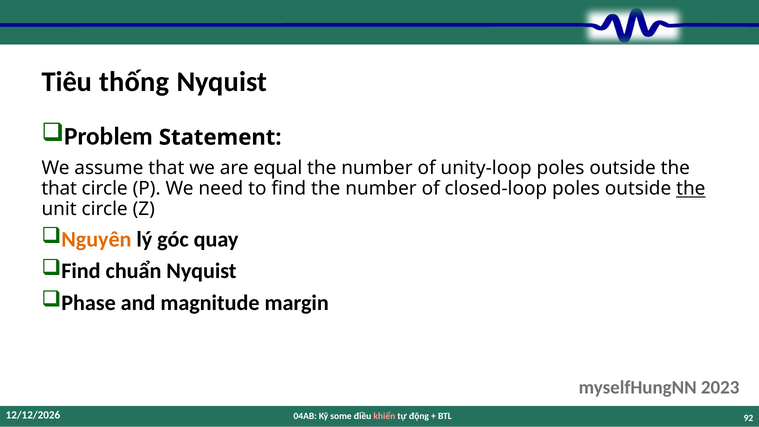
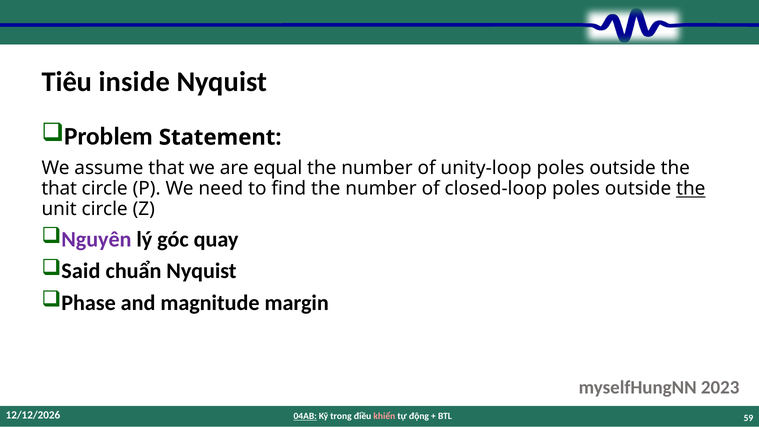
thống: thống -> inside
Nguyên colour: orange -> purple
Find at (81, 271): Find -> Said
04AB underline: none -> present
some: some -> trong
92: 92 -> 59
